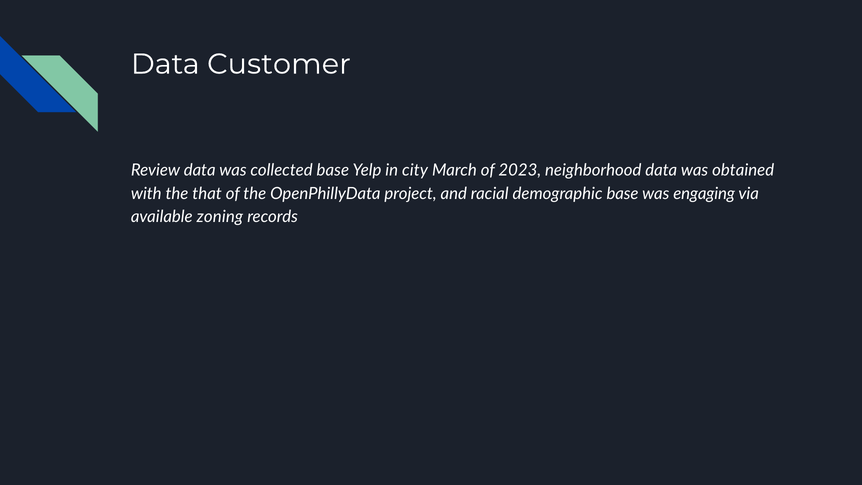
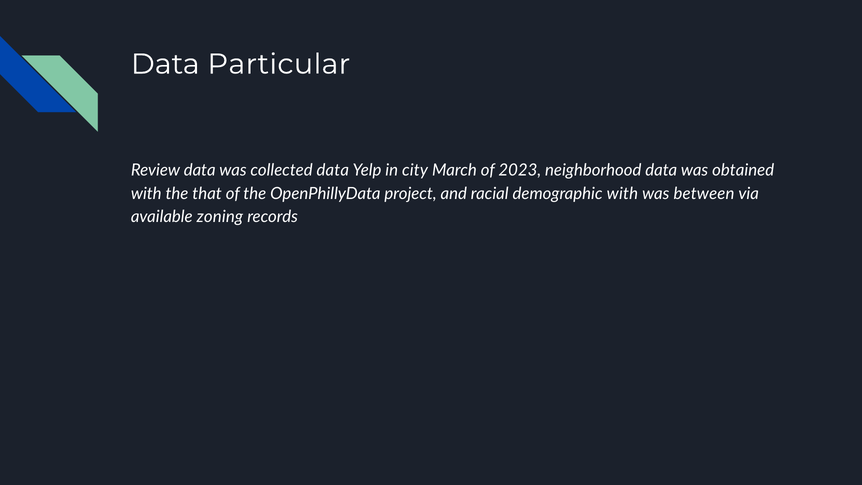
Customer: Customer -> Particular
collected base: base -> data
demographic base: base -> with
engaging: engaging -> between
